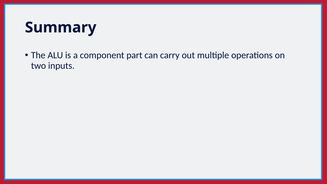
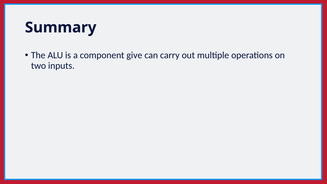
part: part -> give
